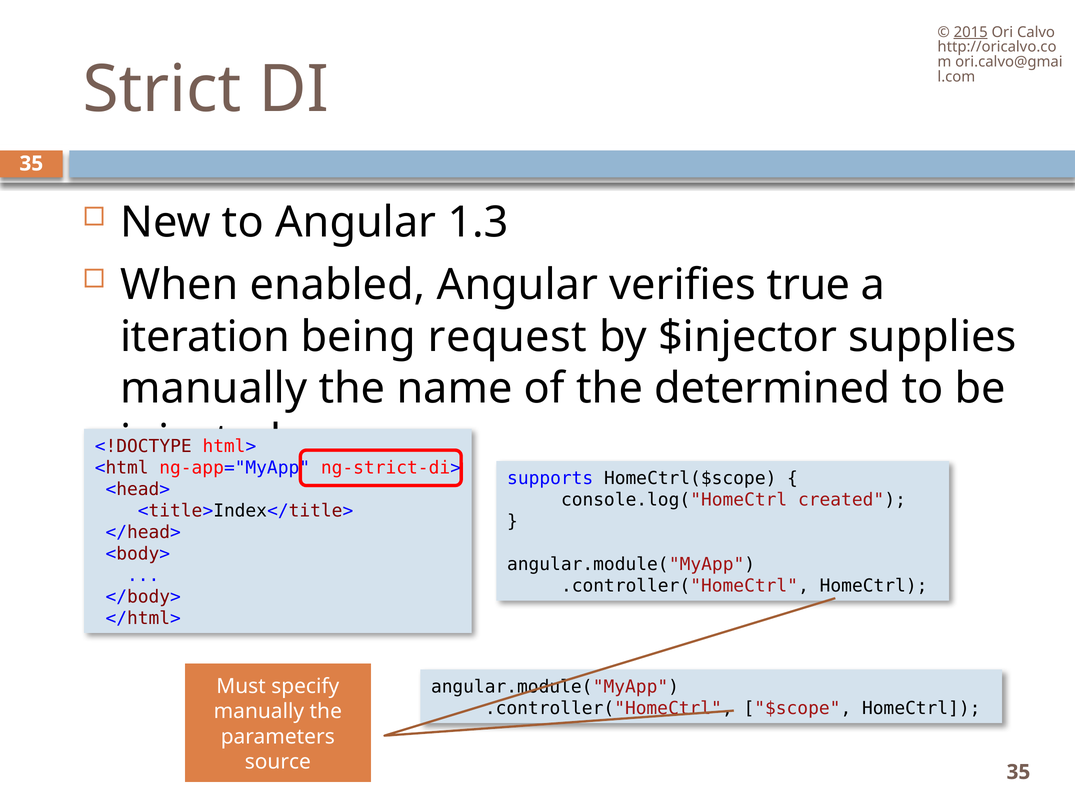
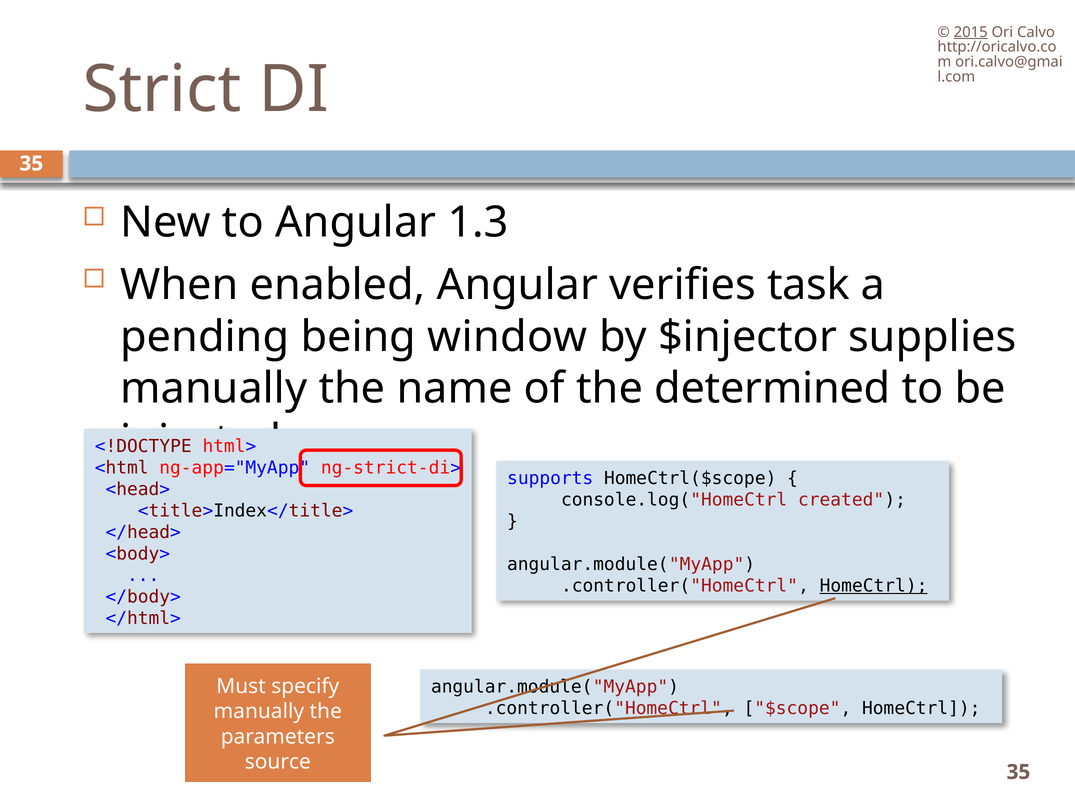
true: true -> task
iteration: iteration -> pending
request: request -> window
HomeCtrl at (874, 586) underline: none -> present
